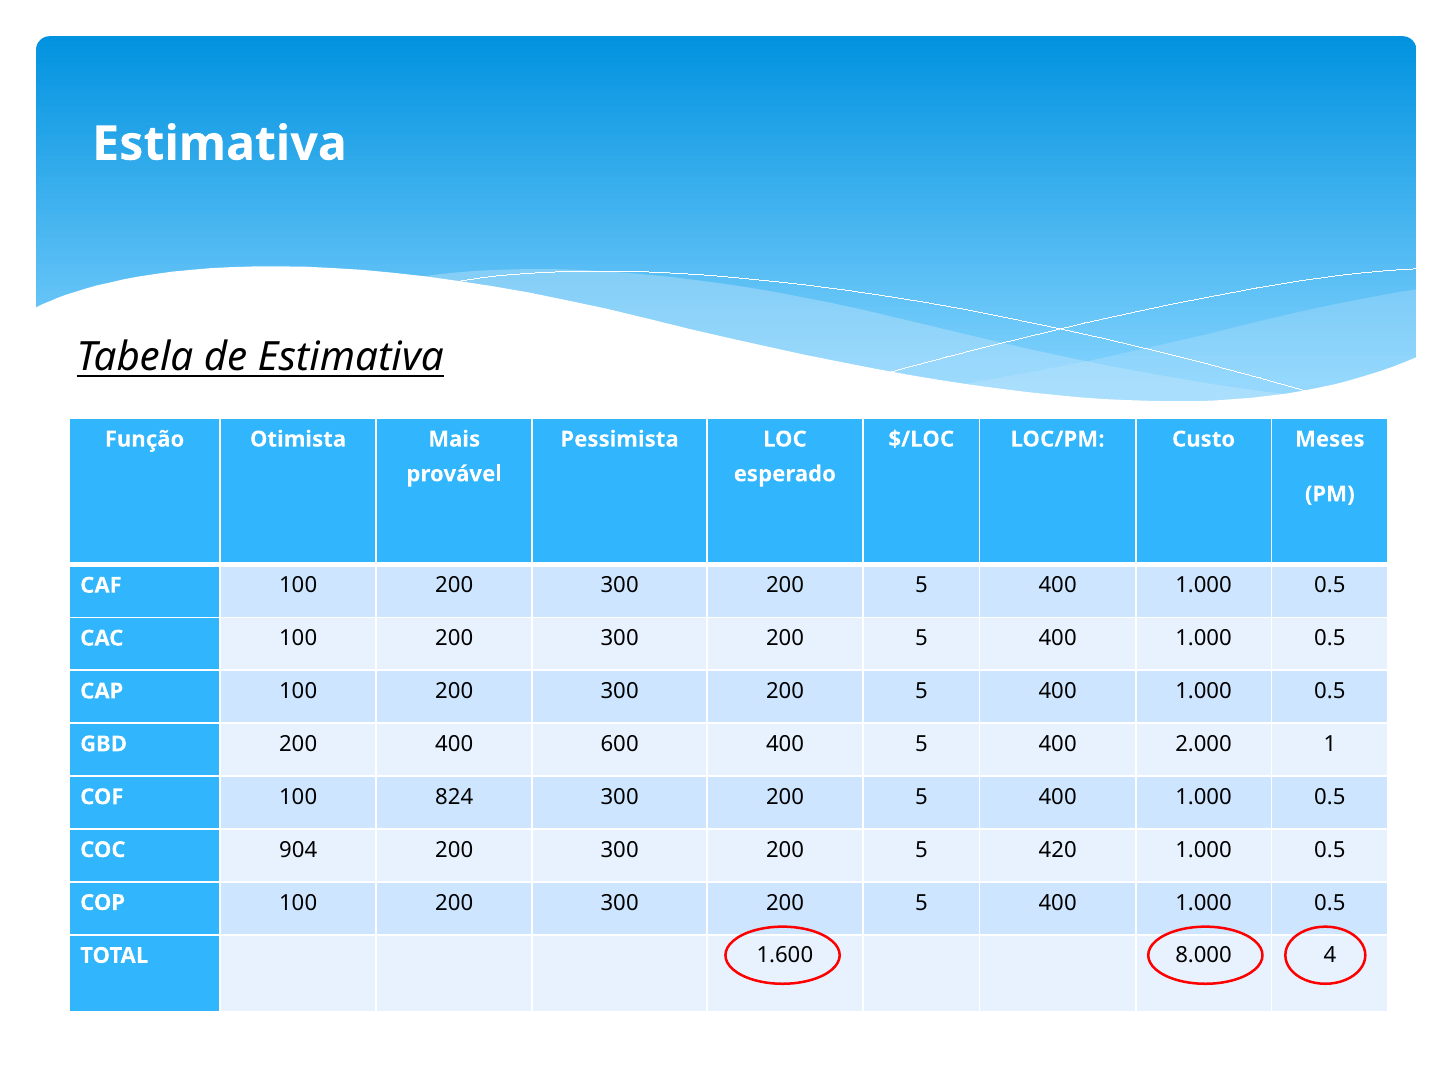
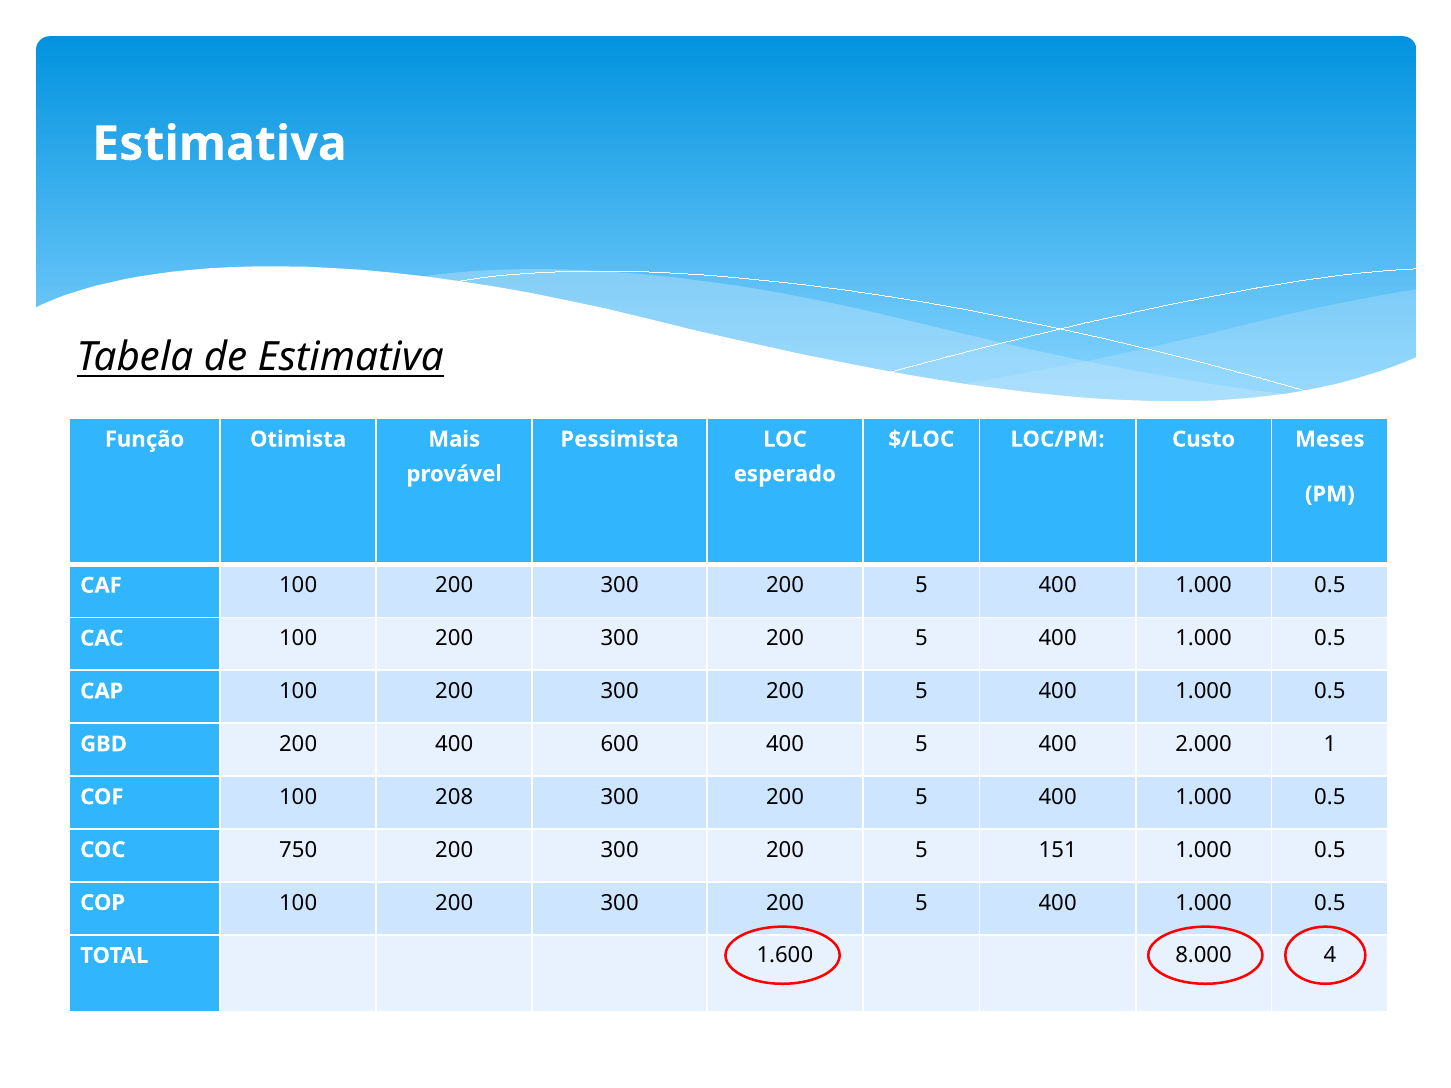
824: 824 -> 208
904: 904 -> 750
420: 420 -> 151
